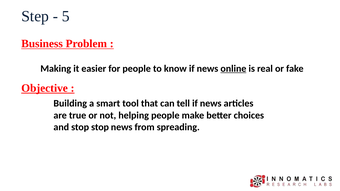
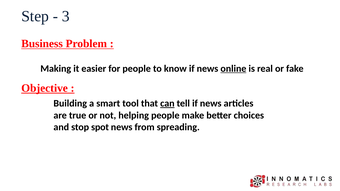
5: 5 -> 3
can underline: none -> present
stop stop: stop -> spot
